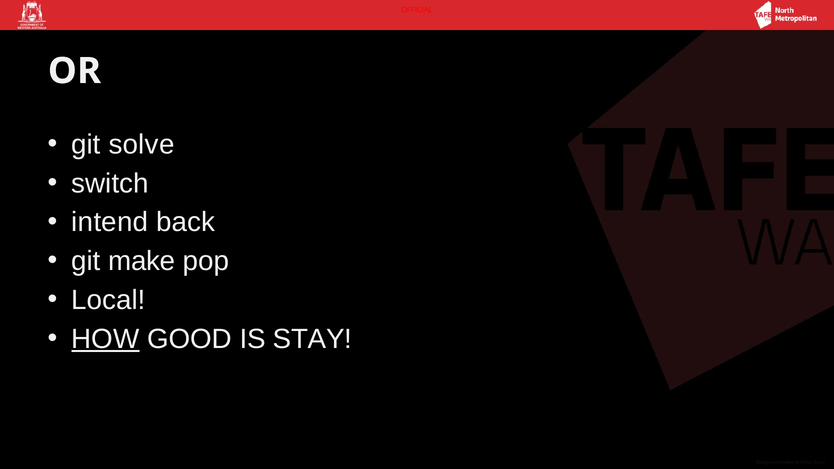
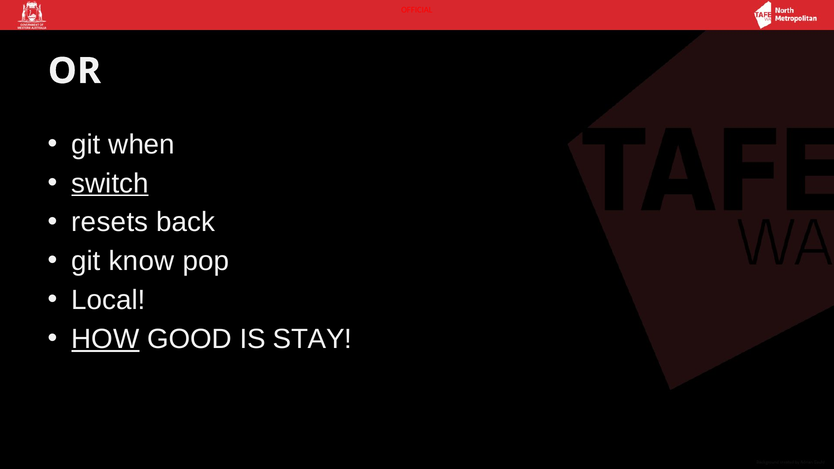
solve: solve -> when
switch underline: none -> present
intend: intend -> resets
make: make -> know
